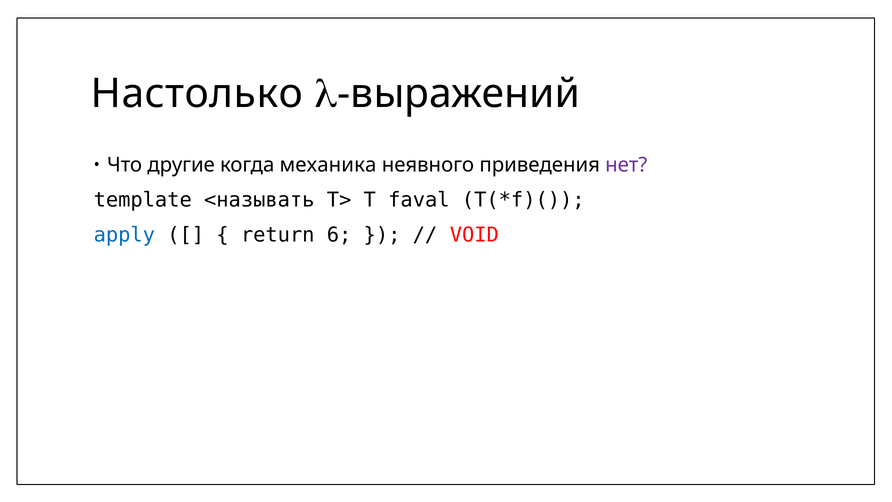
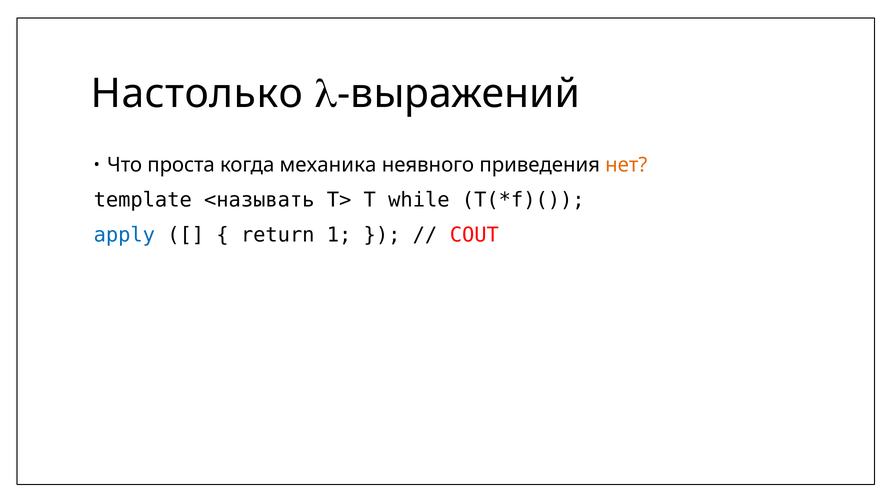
другие: другие -> проста
нет colour: purple -> orange
faval: faval -> while
6: 6 -> 1
VOID: VOID -> COUT
